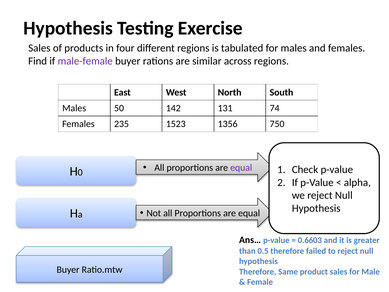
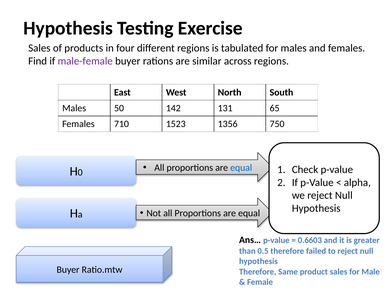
74: 74 -> 65
235: 235 -> 710
equal at (241, 168) colour: purple -> blue
